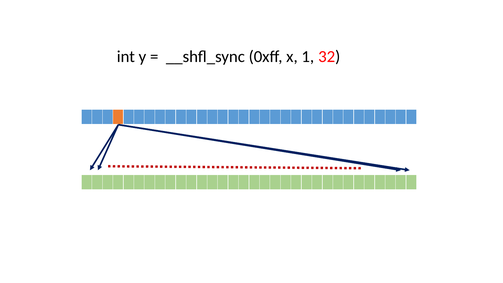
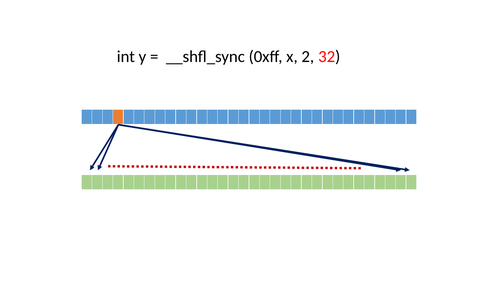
1: 1 -> 2
